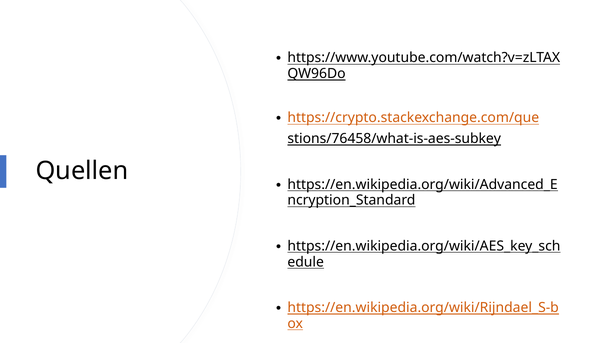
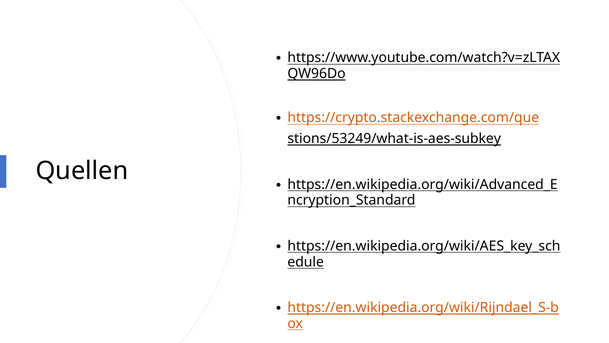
stions/76458/what-is-aes-subkey: stions/76458/what-is-aes-subkey -> stions/53249/what-is-aes-subkey
